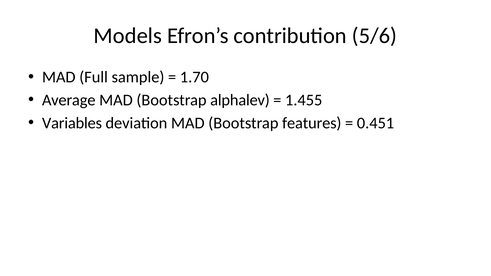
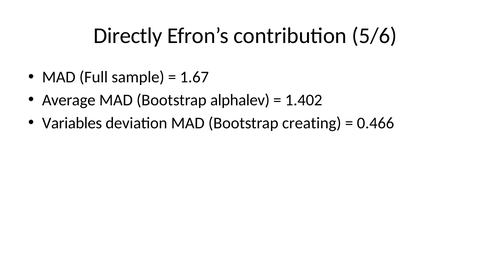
Models: Models -> Directly
1.70: 1.70 -> 1.67
1.455: 1.455 -> 1.402
features: features -> creating
0.451: 0.451 -> 0.466
